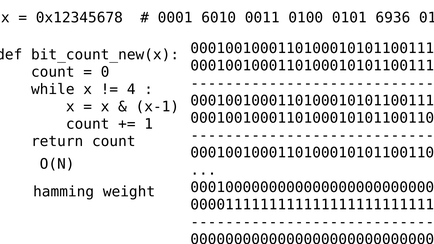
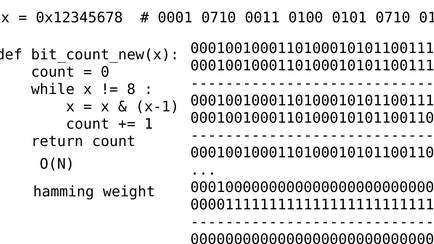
0001 6010: 6010 -> 0710
0101 6936: 6936 -> 0710
4: 4 -> 8
